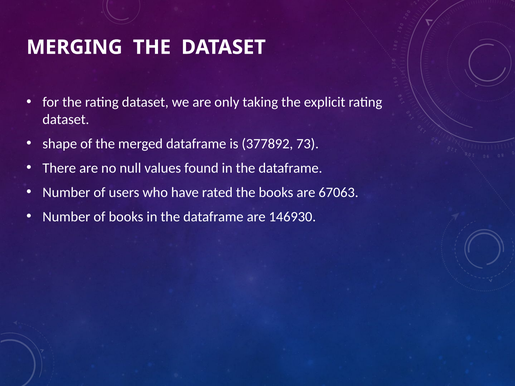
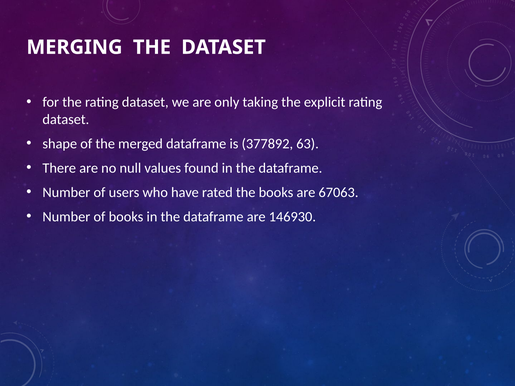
73: 73 -> 63
